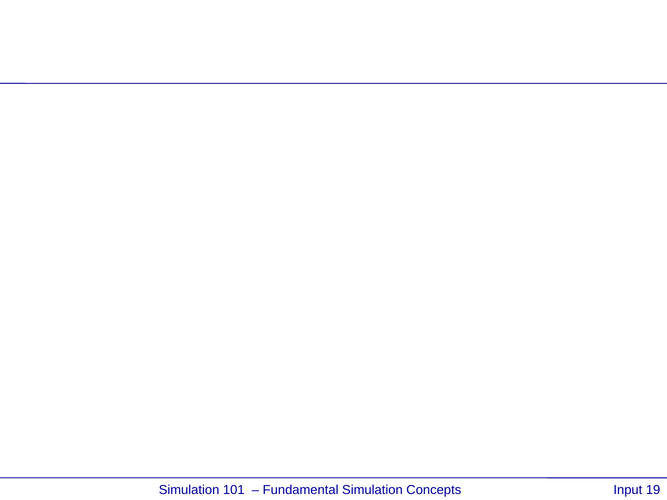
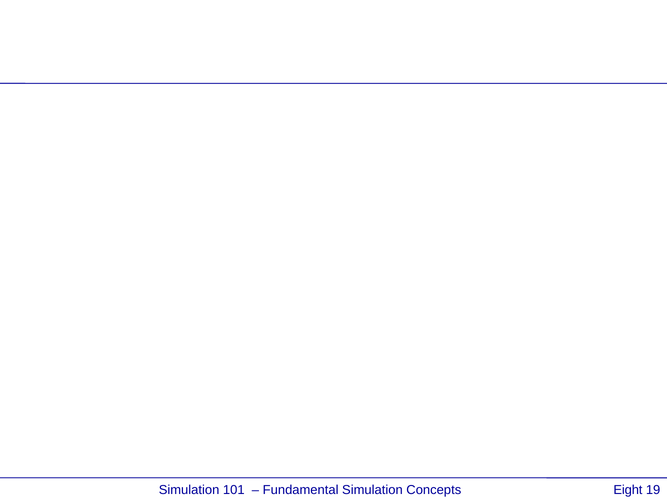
Input: Input -> Eight
